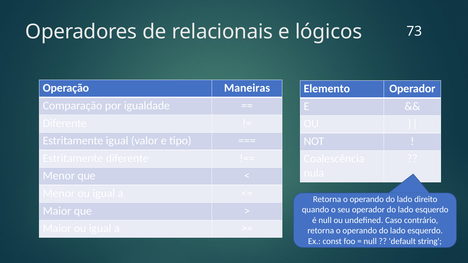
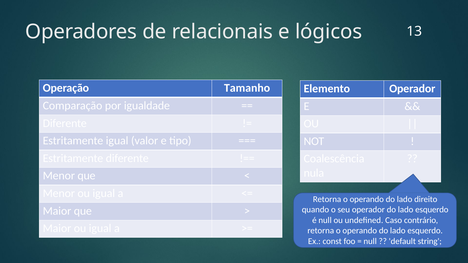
73: 73 -> 13
Maneiras: Maneiras -> Tamanho
